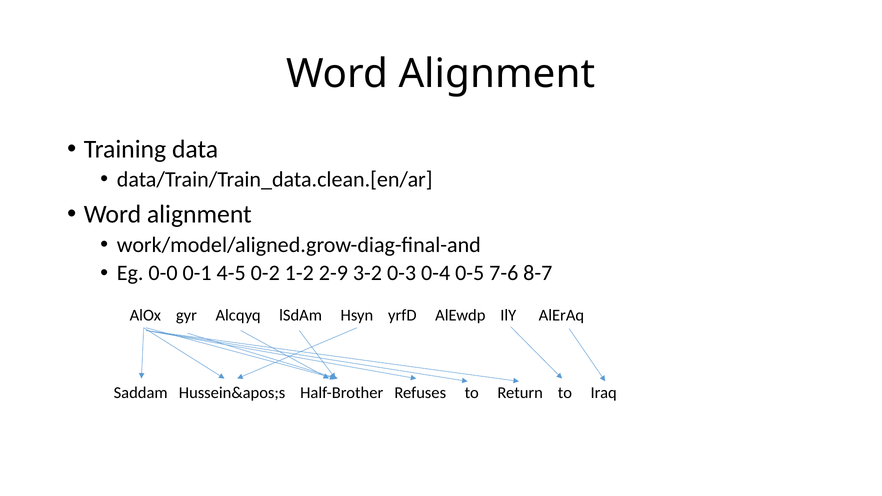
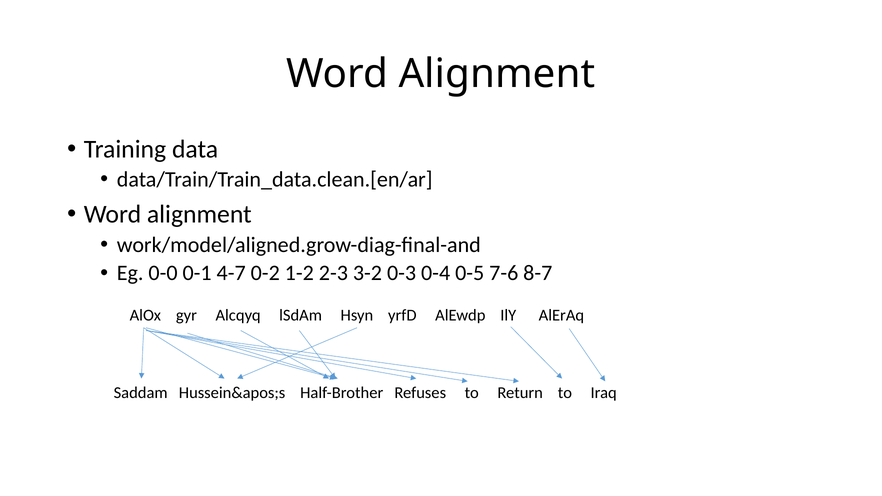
4-5: 4-5 -> 4-7
2-9: 2-9 -> 2-3
